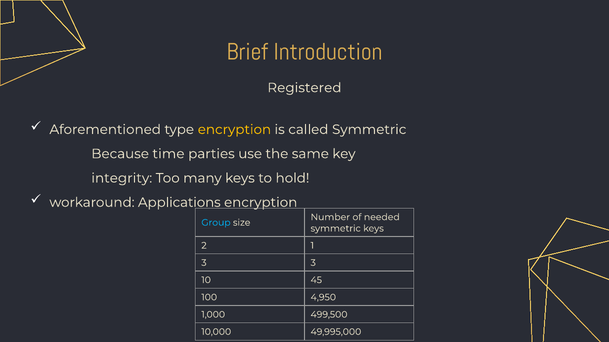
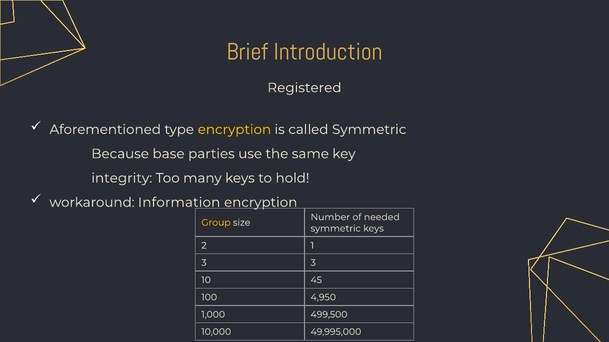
time: time -> base
Applications: Applications -> Information
Group colour: light blue -> yellow
